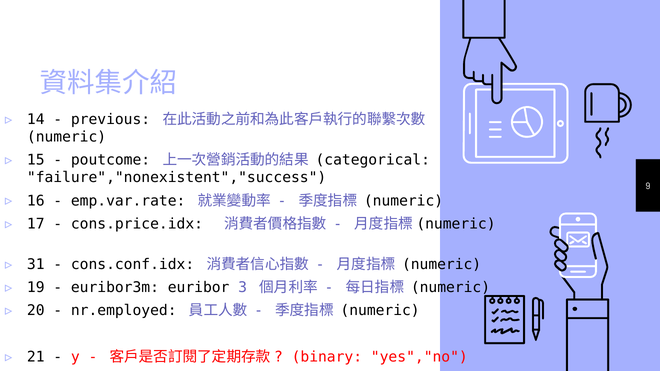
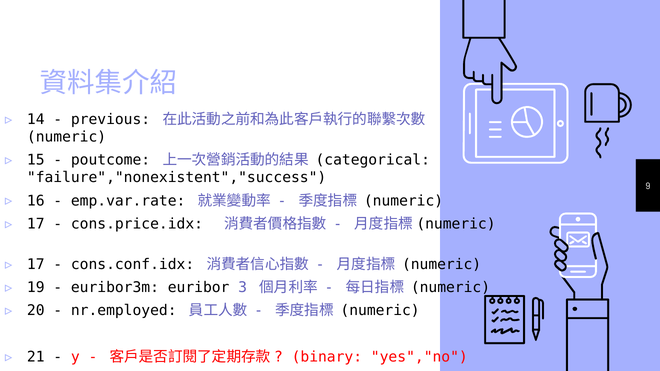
31 at (36, 265): 31 -> 17
